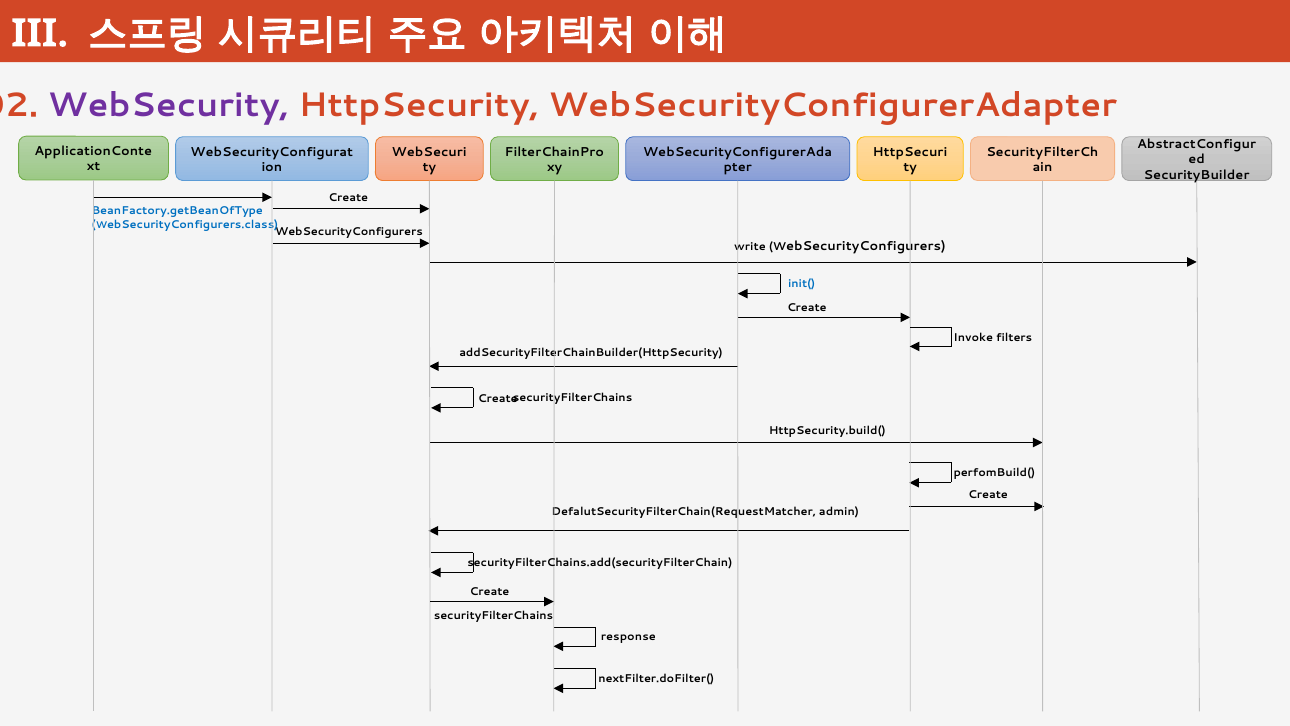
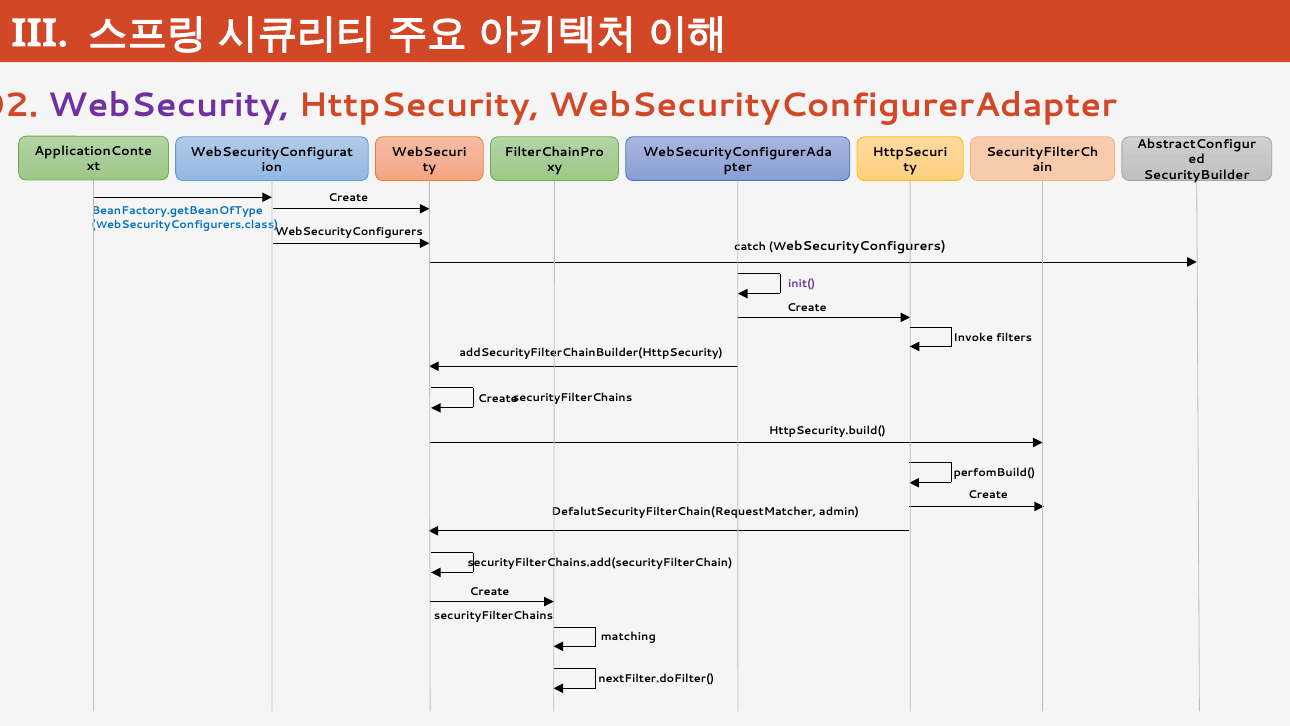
write: write -> catch
init( colour: blue -> purple
response: response -> matching
